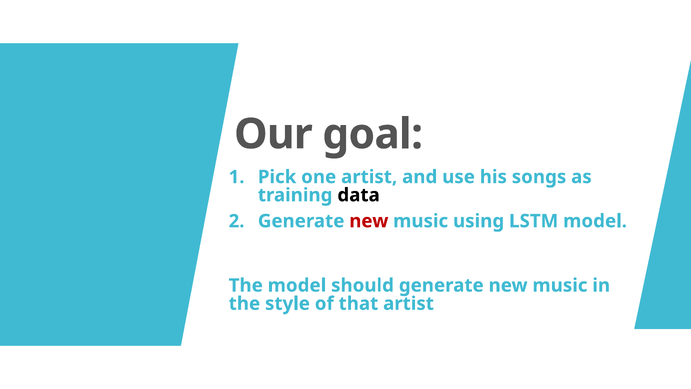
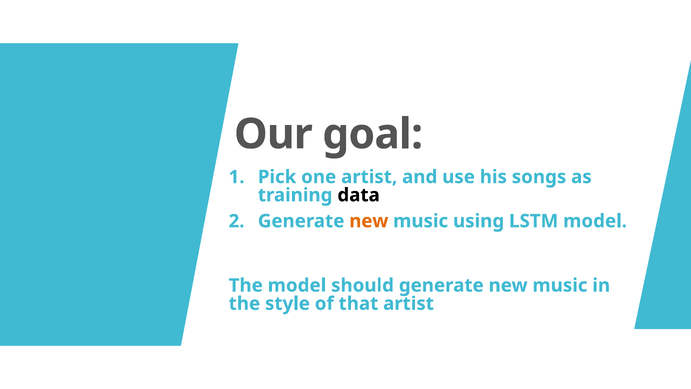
new at (369, 221) colour: red -> orange
